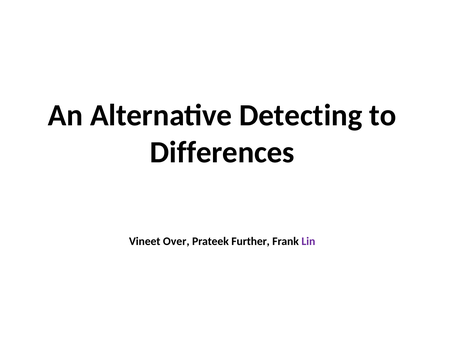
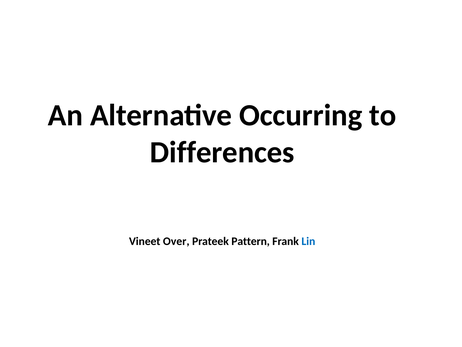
Detecting: Detecting -> Occurring
Further: Further -> Pattern
Lin colour: purple -> blue
